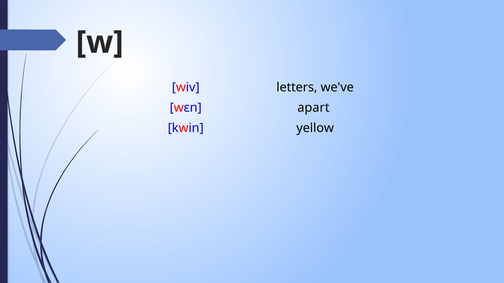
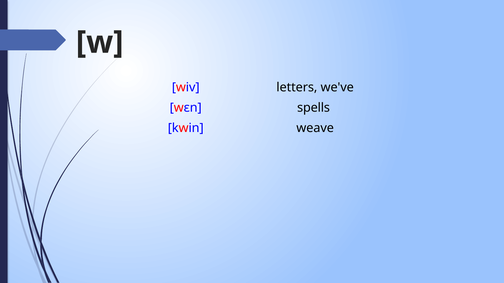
apart: apart -> spells
yellow: yellow -> weave
